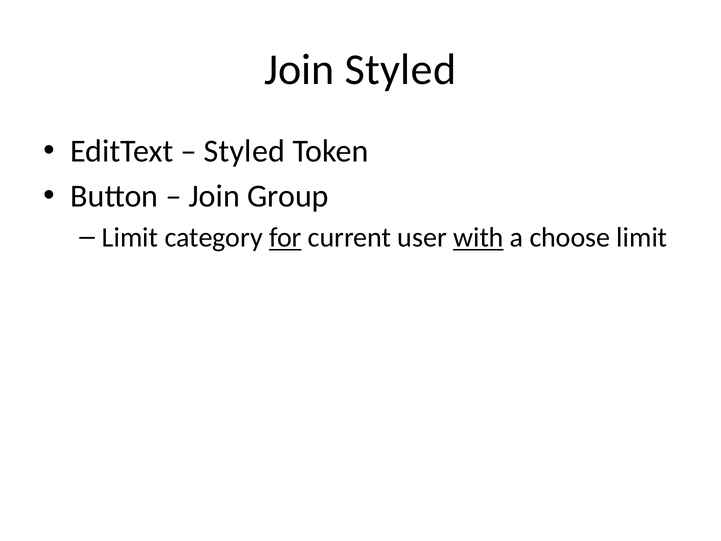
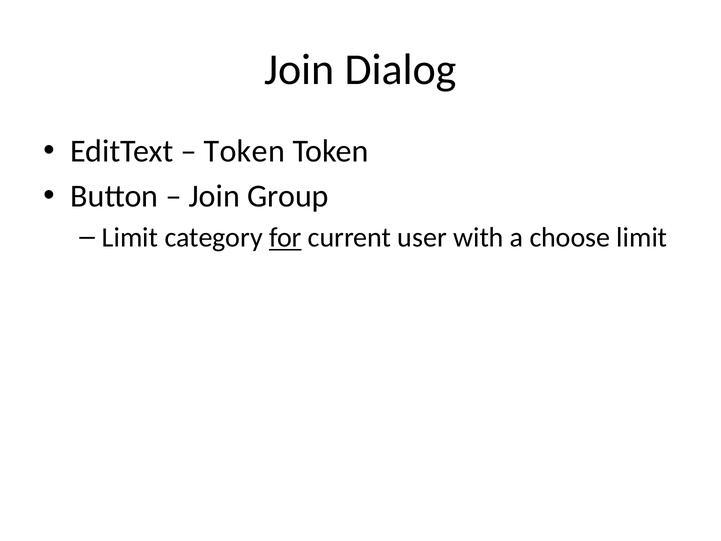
Join Styled: Styled -> Dialog
Styled at (244, 151): Styled -> Token
with underline: present -> none
